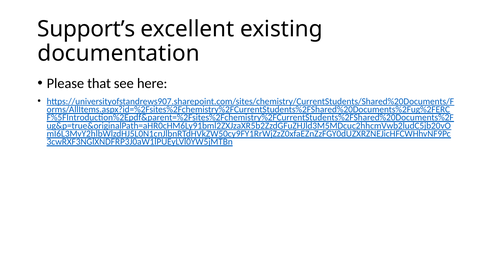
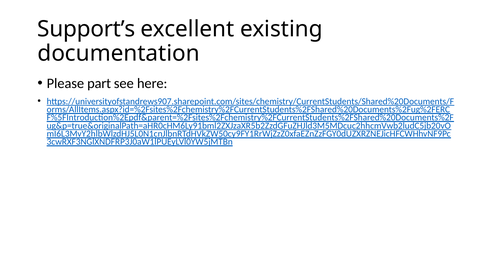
that: that -> part
